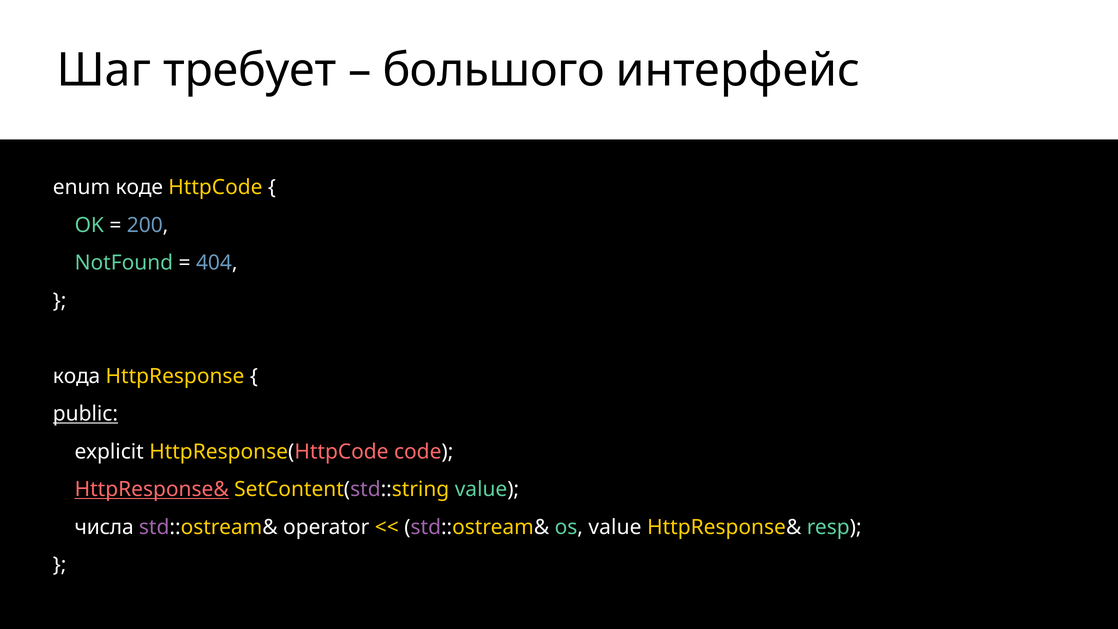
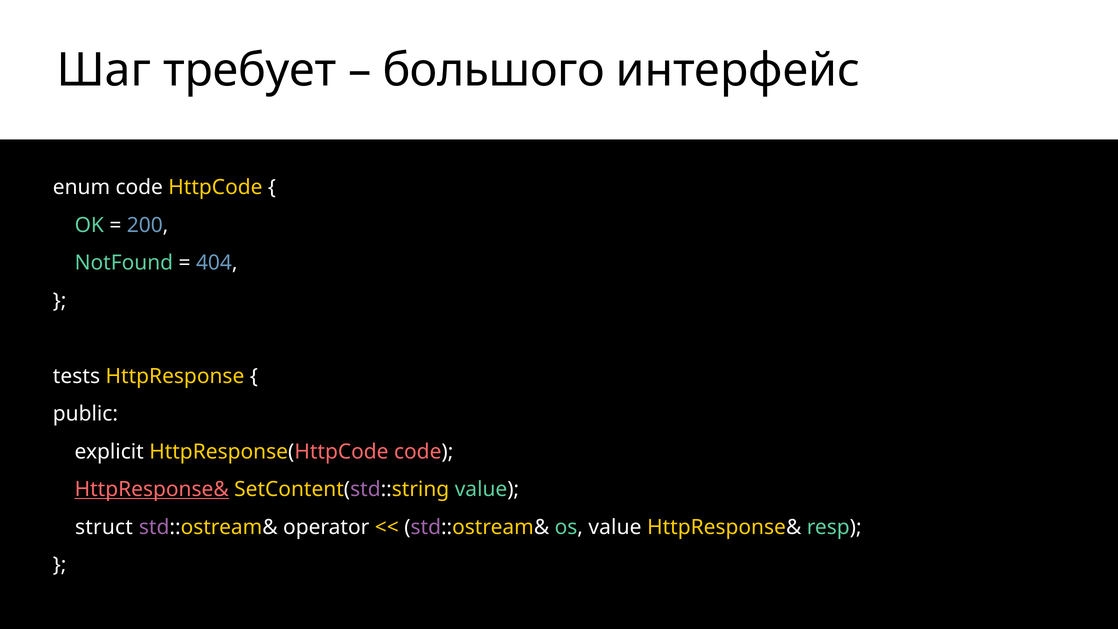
enum коде: коде -> code
кода: кода -> tests
public underline: present -> none
числа: числа -> struct
